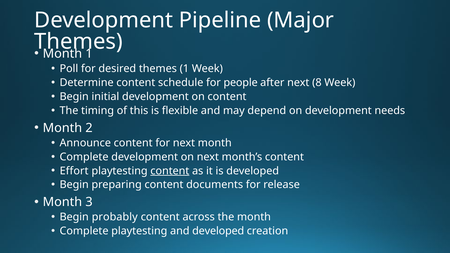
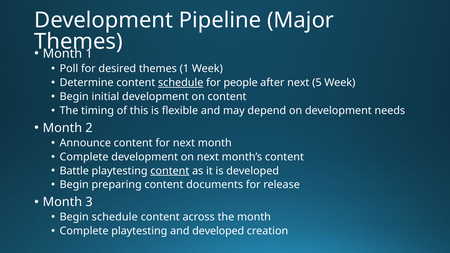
schedule at (181, 83) underline: none -> present
8: 8 -> 5
Effort: Effort -> Battle
Begin probably: probably -> schedule
